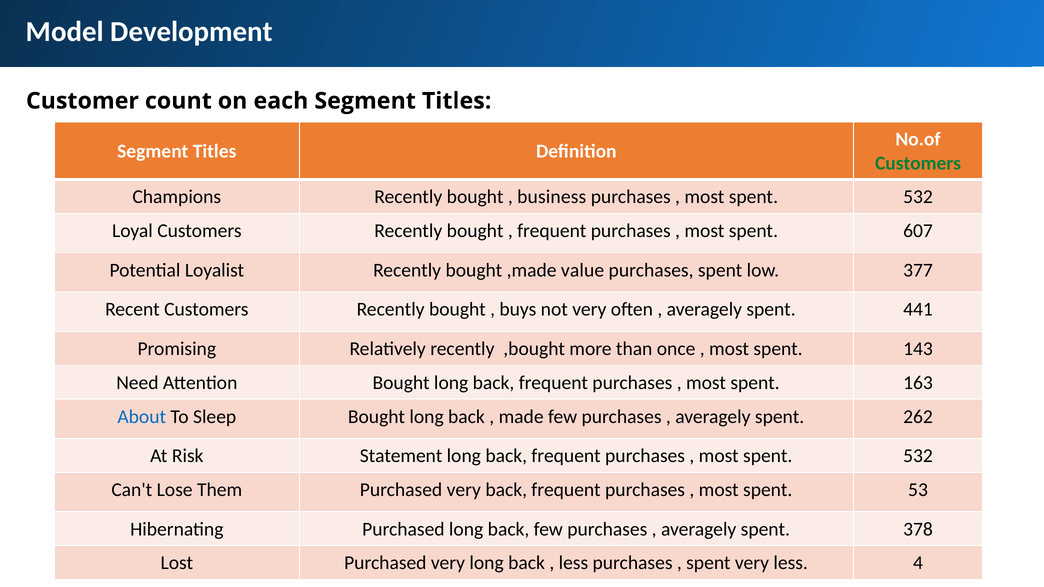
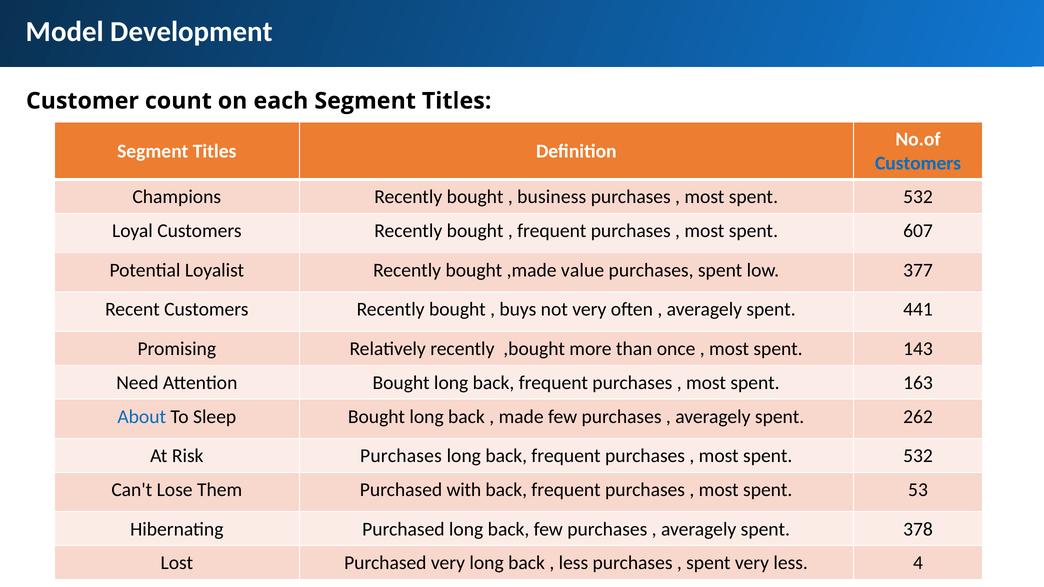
Customers at (918, 163) colour: green -> blue
Risk Statement: Statement -> Purchases
Them Purchased very: very -> with
